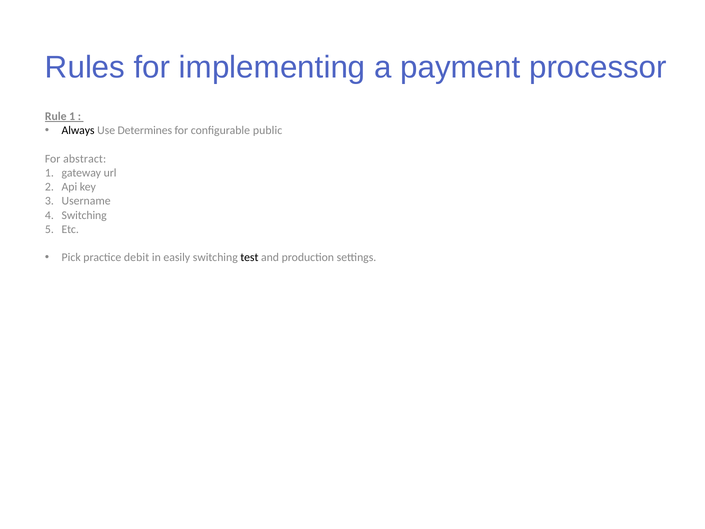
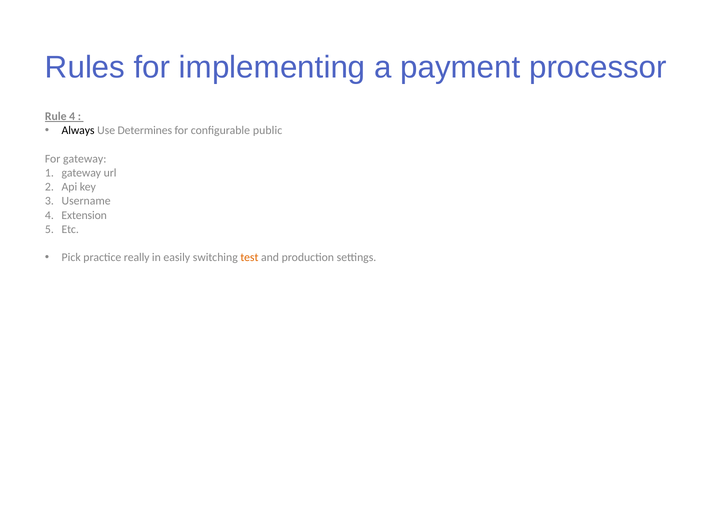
Rule 1: 1 -> 4
For abstract: abstract -> gateway
Switching at (84, 215): Switching -> Extension
debit: debit -> really
test colour: black -> orange
